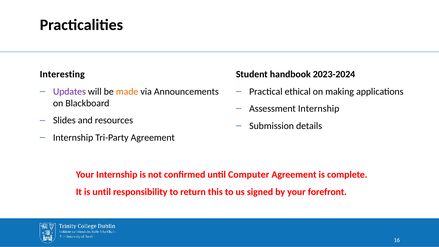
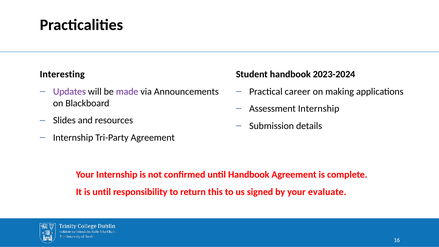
made colour: orange -> purple
ethical: ethical -> career
until Computer: Computer -> Handbook
forefront: forefront -> evaluate
